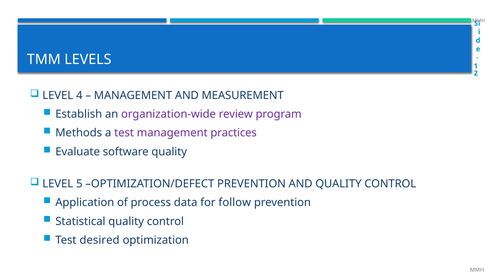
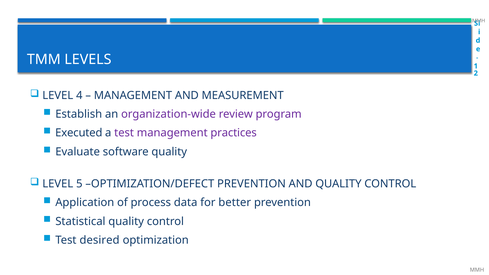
Methods: Methods -> Executed
follow: follow -> better
